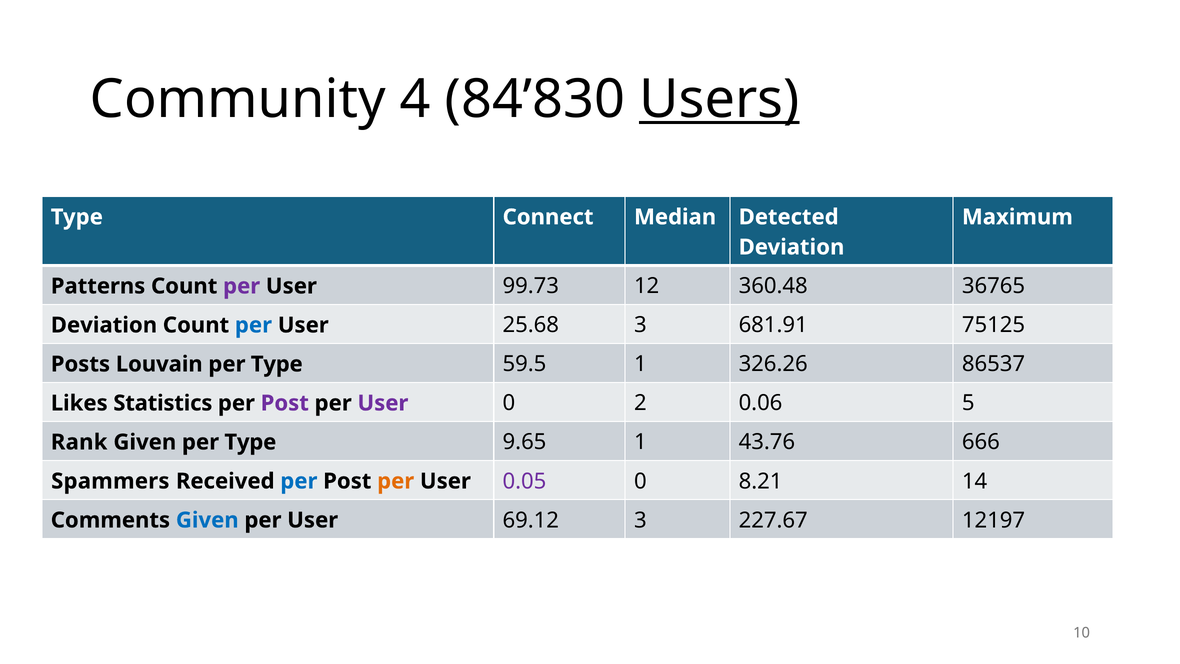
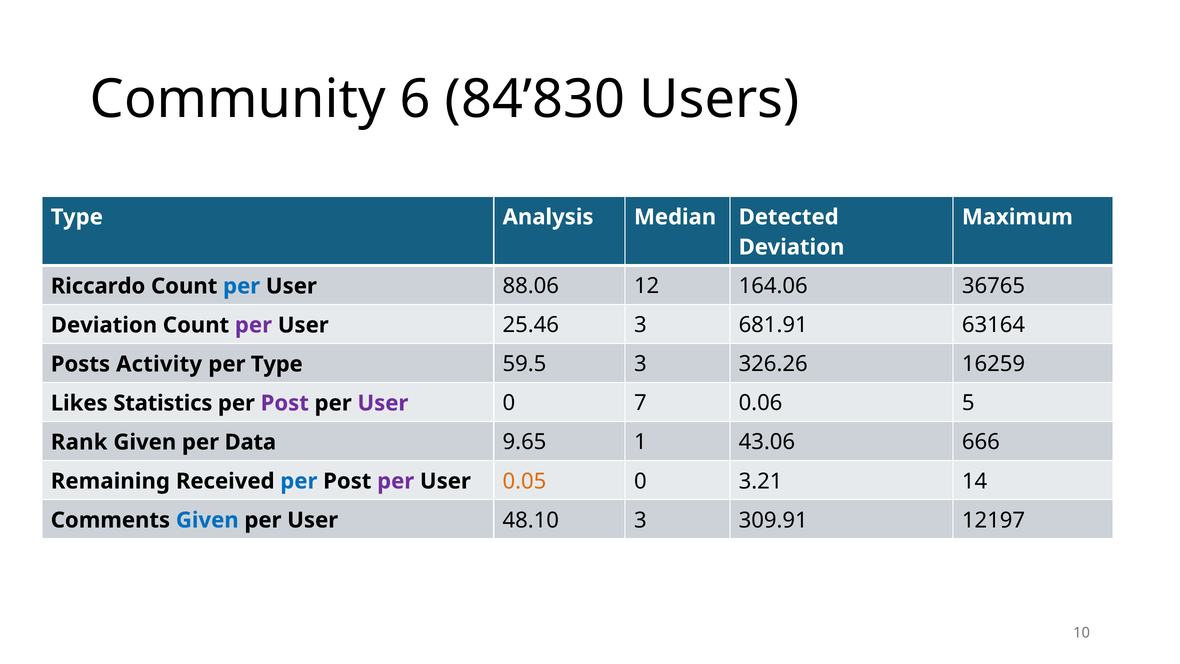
4: 4 -> 6
Users underline: present -> none
Connect: Connect -> Analysis
Patterns: Patterns -> Riccardo
per at (242, 286) colour: purple -> blue
99.73: 99.73 -> 88.06
360.48: 360.48 -> 164.06
per at (253, 325) colour: blue -> purple
25.68: 25.68 -> 25.46
75125: 75125 -> 63164
Louvain: Louvain -> Activity
59.5 1: 1 -> 3
86537: 86537 -> 16259
2: 2 -> 7
Given per Type: Type -> Data
43.76: 43.76 -> 43.06
Spammers: Spammers -> Remaining
per at (396, 481) colour: orange -> purple
0.05 colour: purple -> orange
8.21: 8.21 -> 3.21
69.12: 69.12 -> 48.10
227.67: 227.67 -> 309.91
